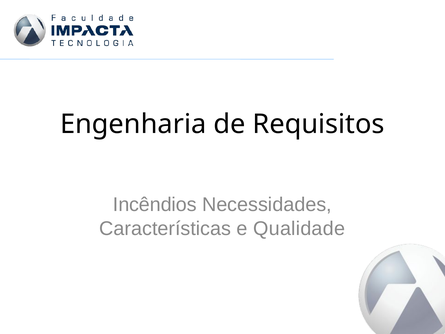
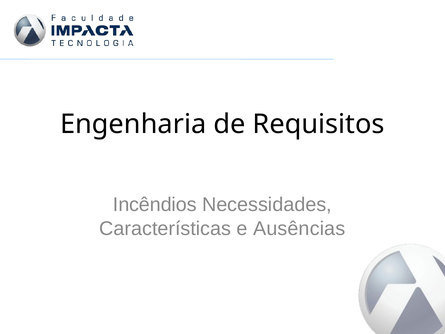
Qualidade: Qualidade -> Ausências
